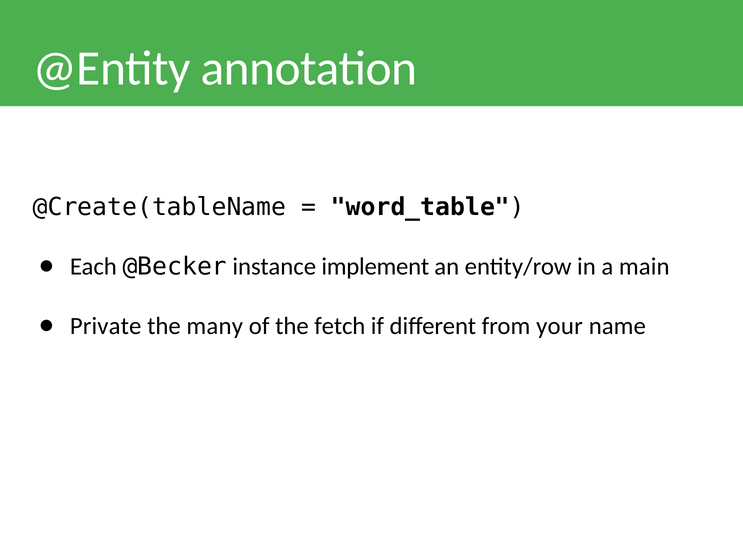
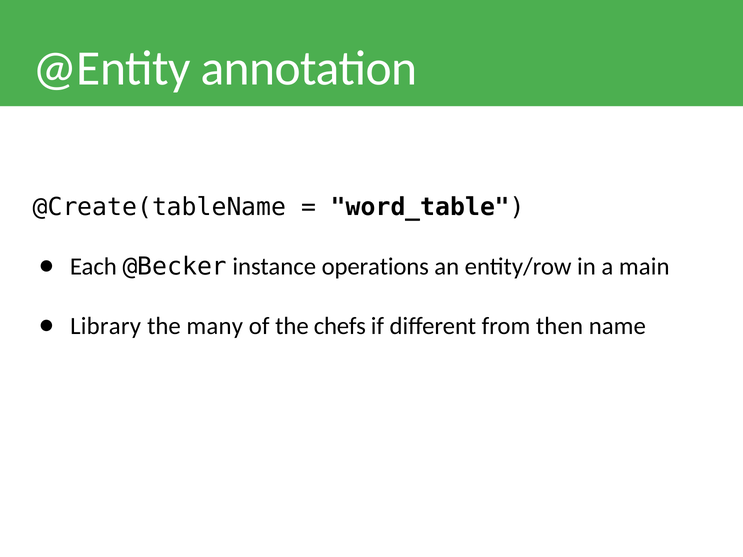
implement: implement -> operations
Private: Private -> Library
fetch: fetch -> chefs
your: your -> then
